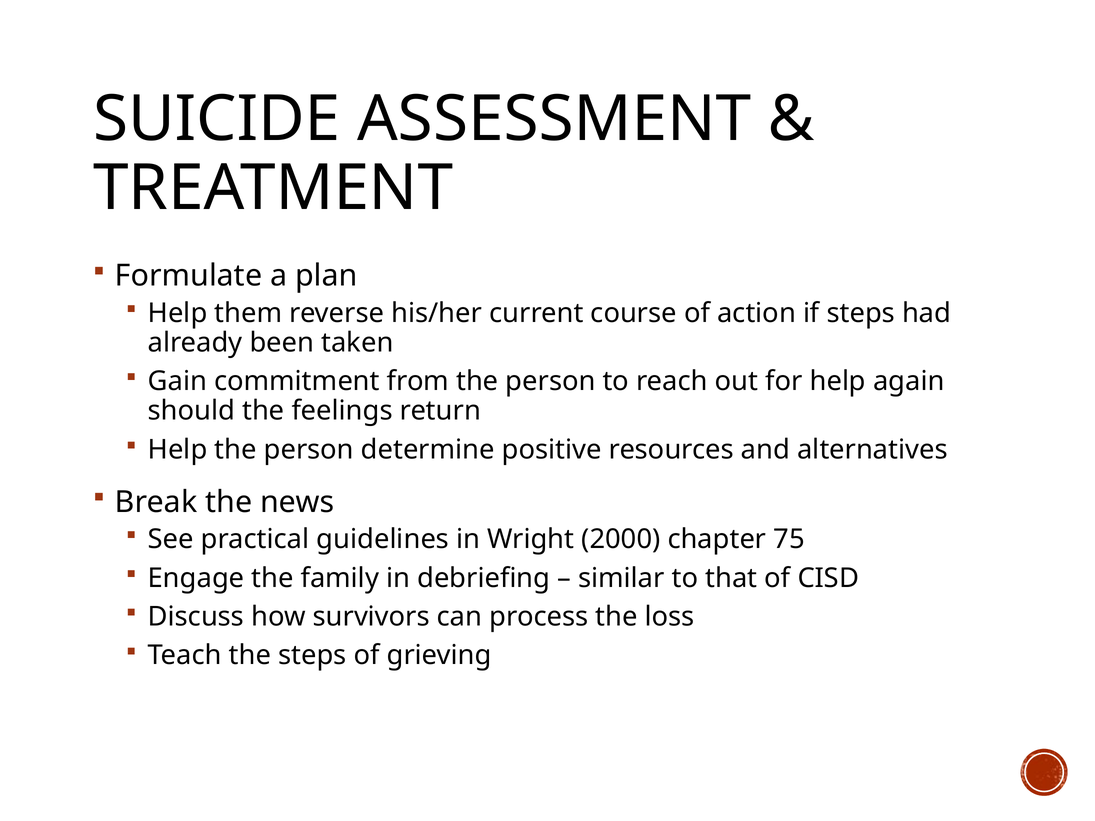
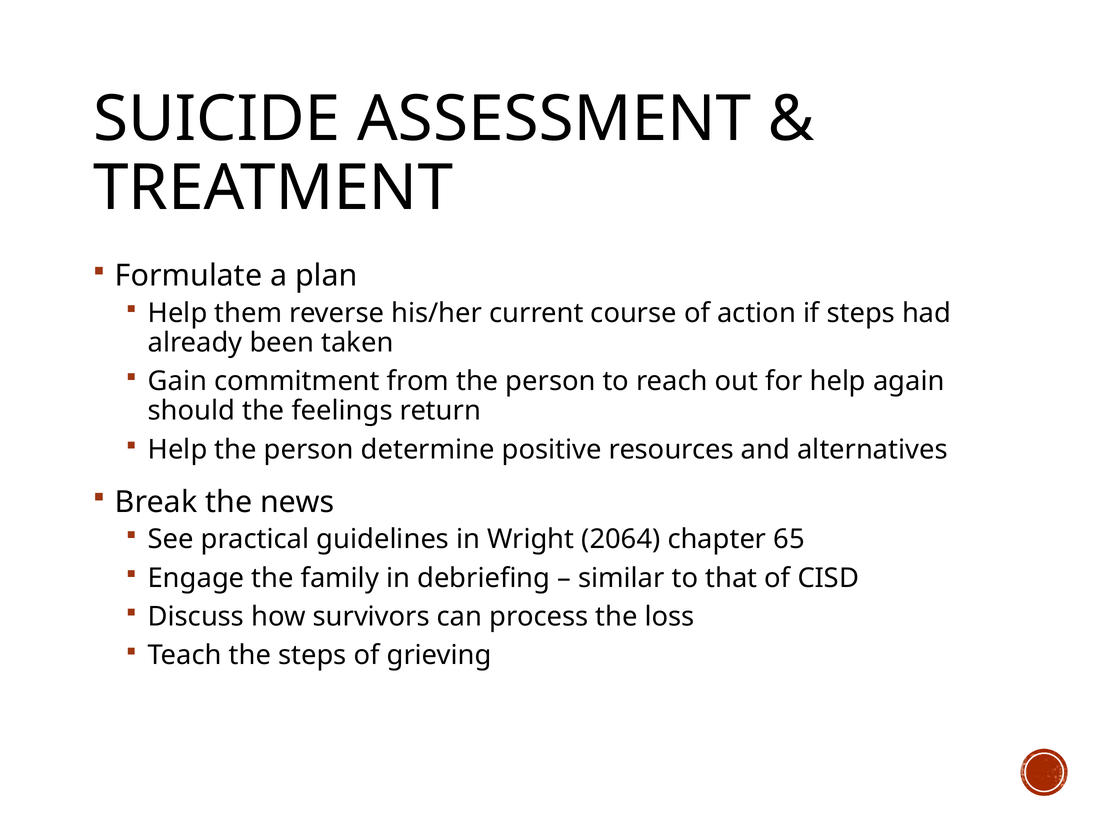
2000: 2000 -> 2064
75: 75 -> 65
